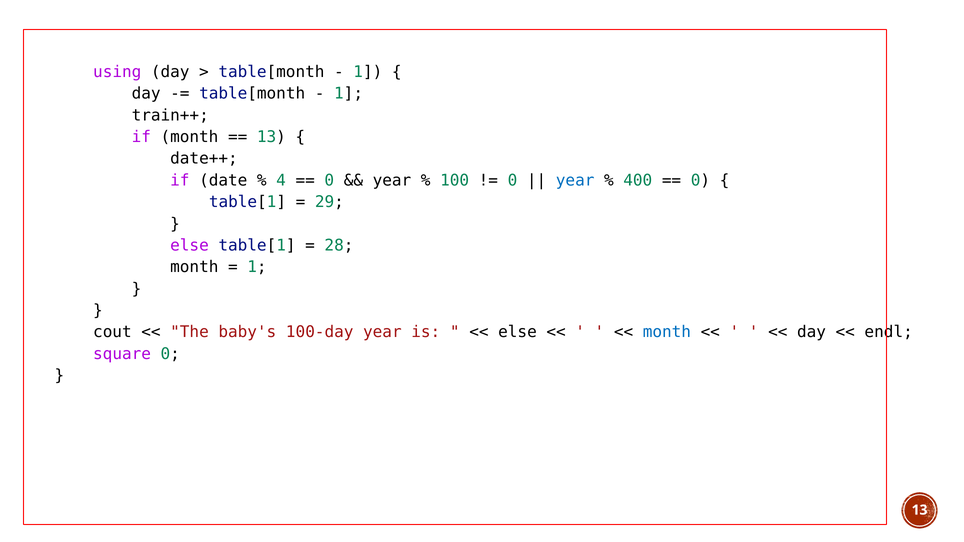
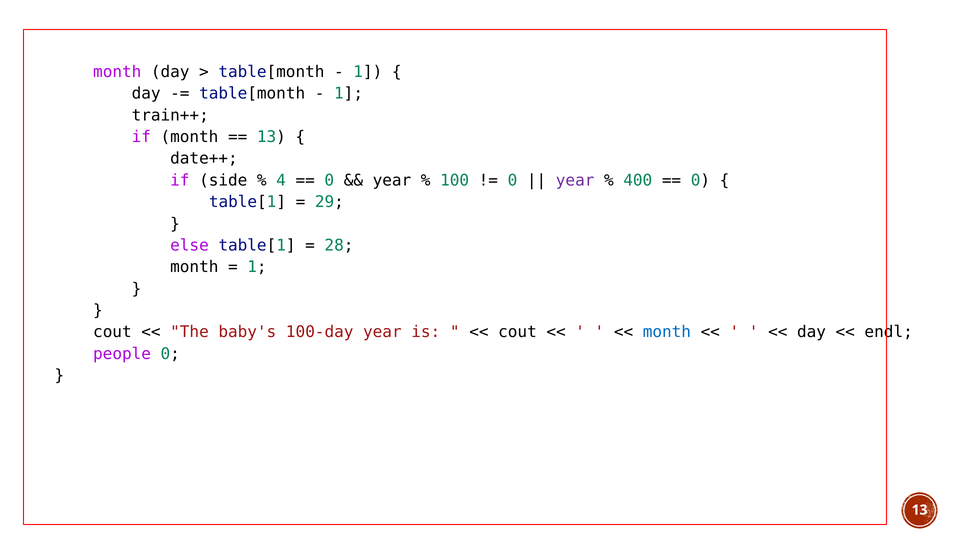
using at (117, 72): using -> month
date: date -> side
year at (575, 180) colour: blue -> purple
else at (518, 332): else -> cout
square: square -> people
